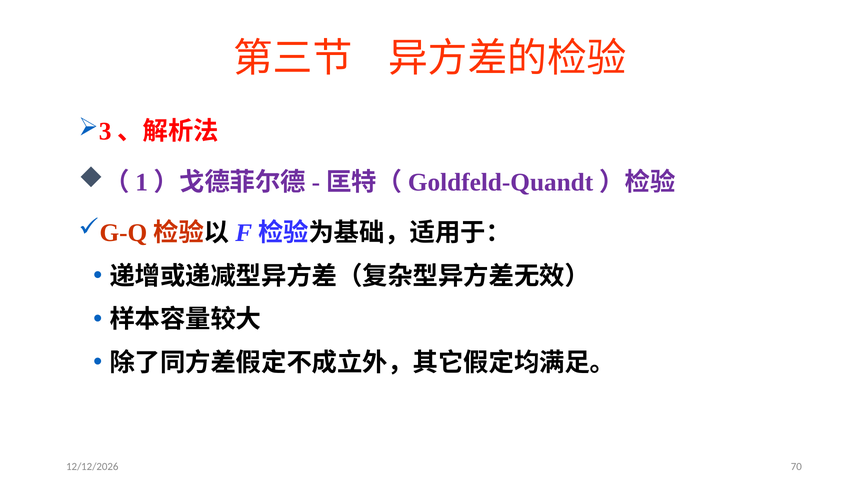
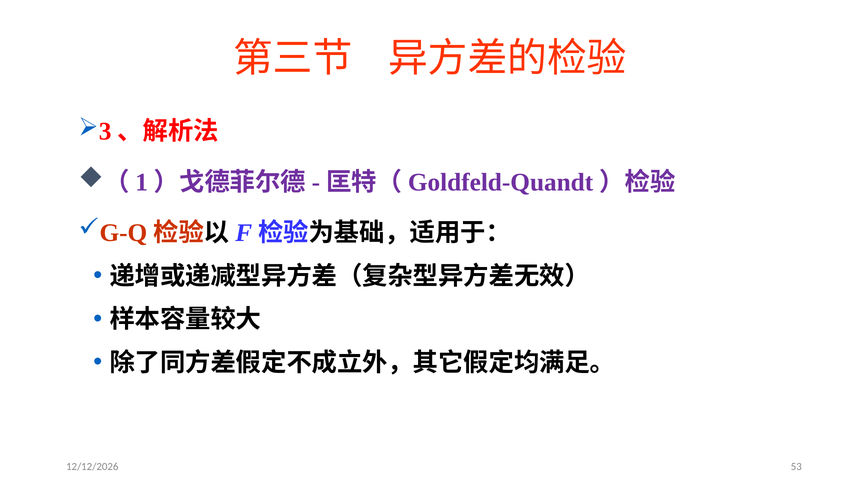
70: 70 -> 53
